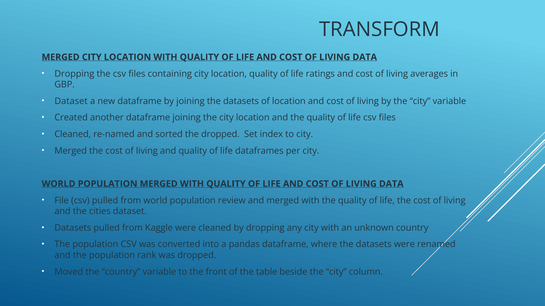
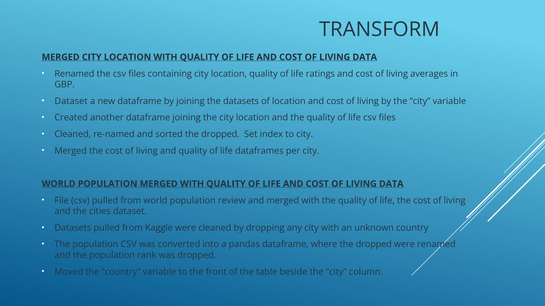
Dropping at (74, 74): Dropping -> Renamed
where the datasets: datasets -> dropped
